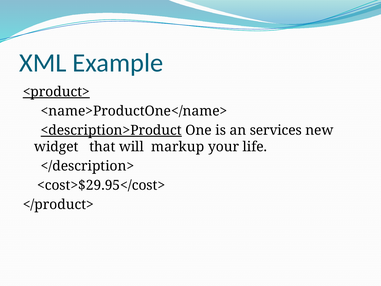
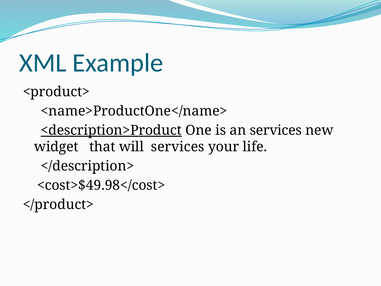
<product> underline: present -> none
will markup: markup -> services
<cost>$29.95</cost>: <cost>$29.95</cost> -> <cost>$49.98</cost>
